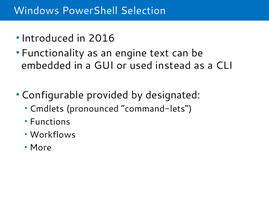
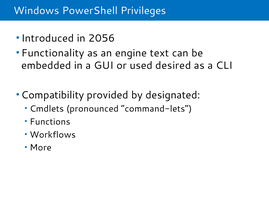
Selection: Selection -> Privileges
2016: 2016 -> 2056
instead: instead -> desired
Configurable: Configurable -> Compatibility
